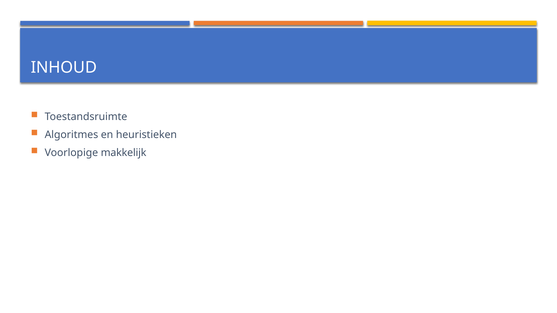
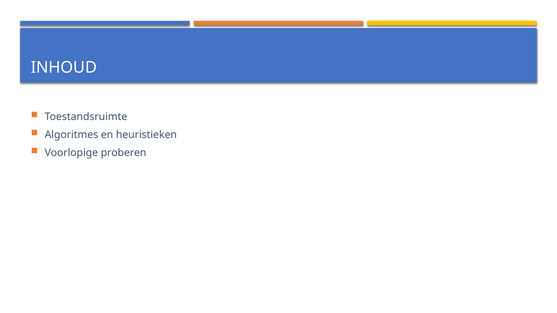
makkelijk: makkelijk -> proberen
